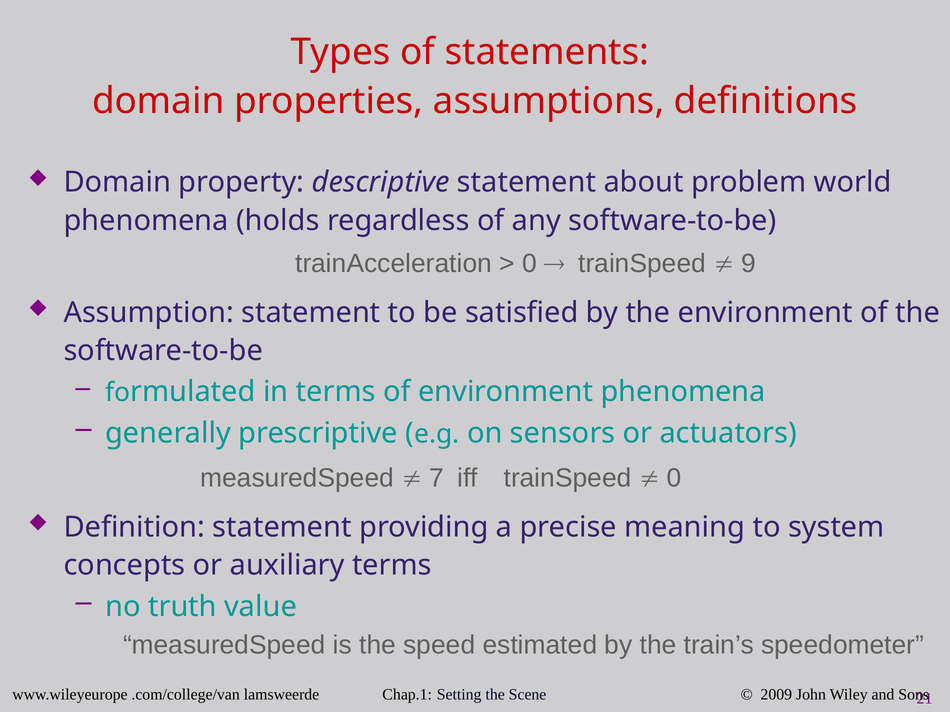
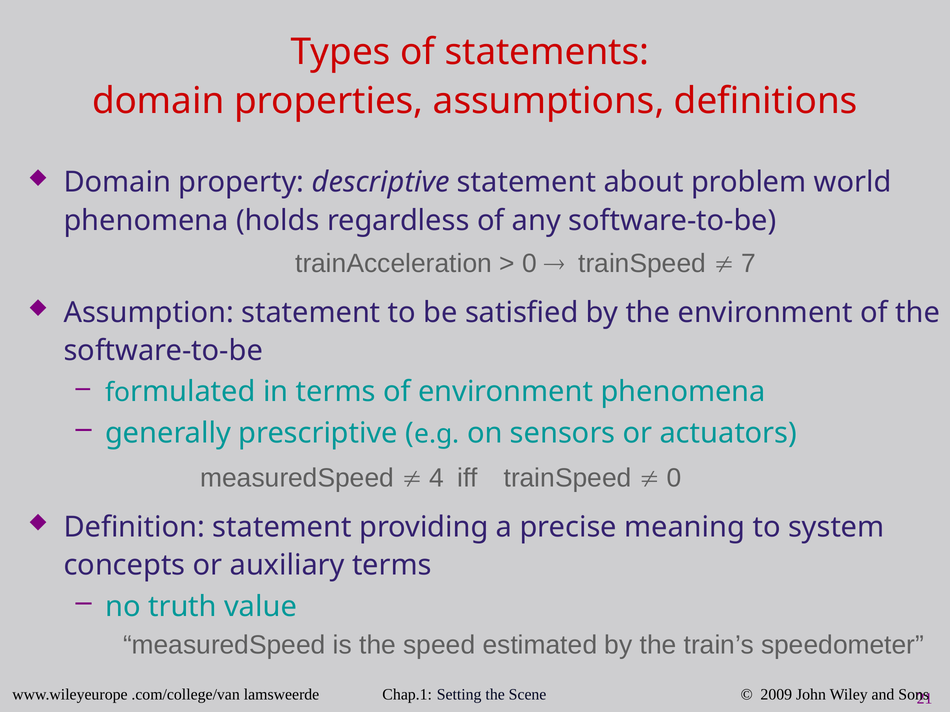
9: 9 -> 7
7: 7 -> 4
